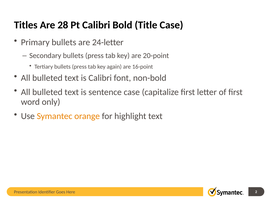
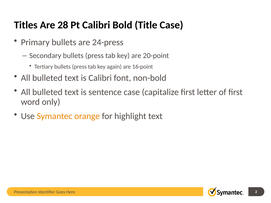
24-letter: 24-letter -> 24-press
